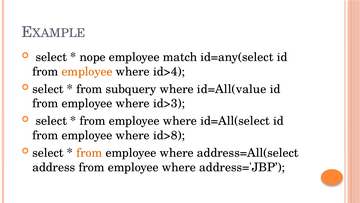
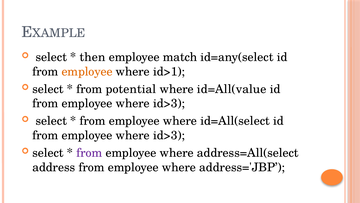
nope: nope -> then
id>4: id>4 -> id>1
subquery: subquery -> potential
id>8 at (169, 135): id>8 -> id>3
from at (89, 152) colour: orange -> purple
